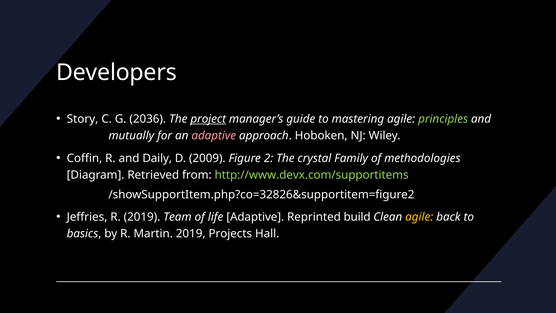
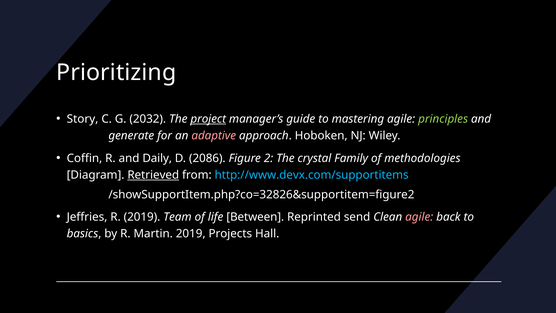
Developers: Developers -> Prioritizing
2036: 2036 -> 2032
mutually: mutually -> generate
2009: 2009 -> 2086
Retrieved underline: none -> present
http://www.devx.com/supportitems colour: light green -> light blue
life Adaptive: Adaptive -> Between
build: build -> send
agile at (419, 217) colour: yellow -> pink
